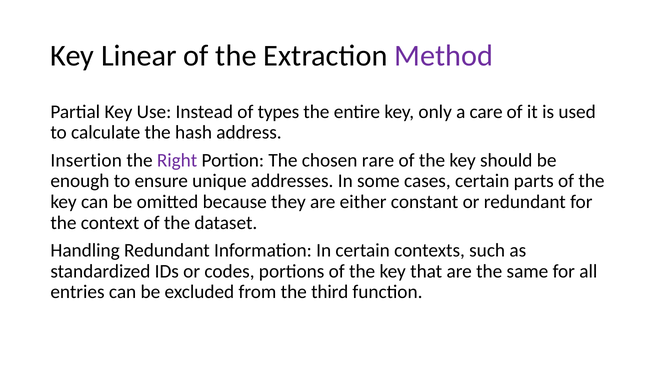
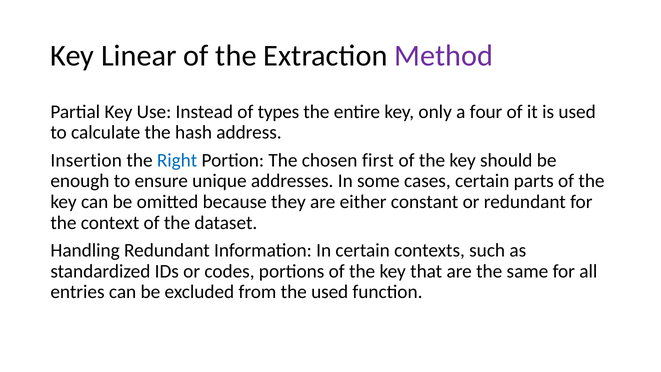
care: care -> four
Right colour: purple -> blue
rare: rare -> first
the third: third -> used
